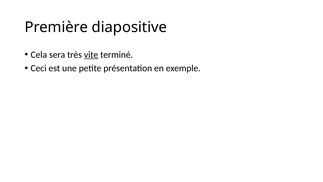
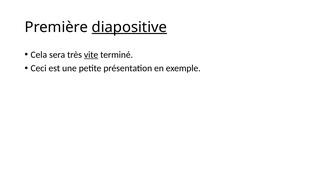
diapositive underline: none -> present
